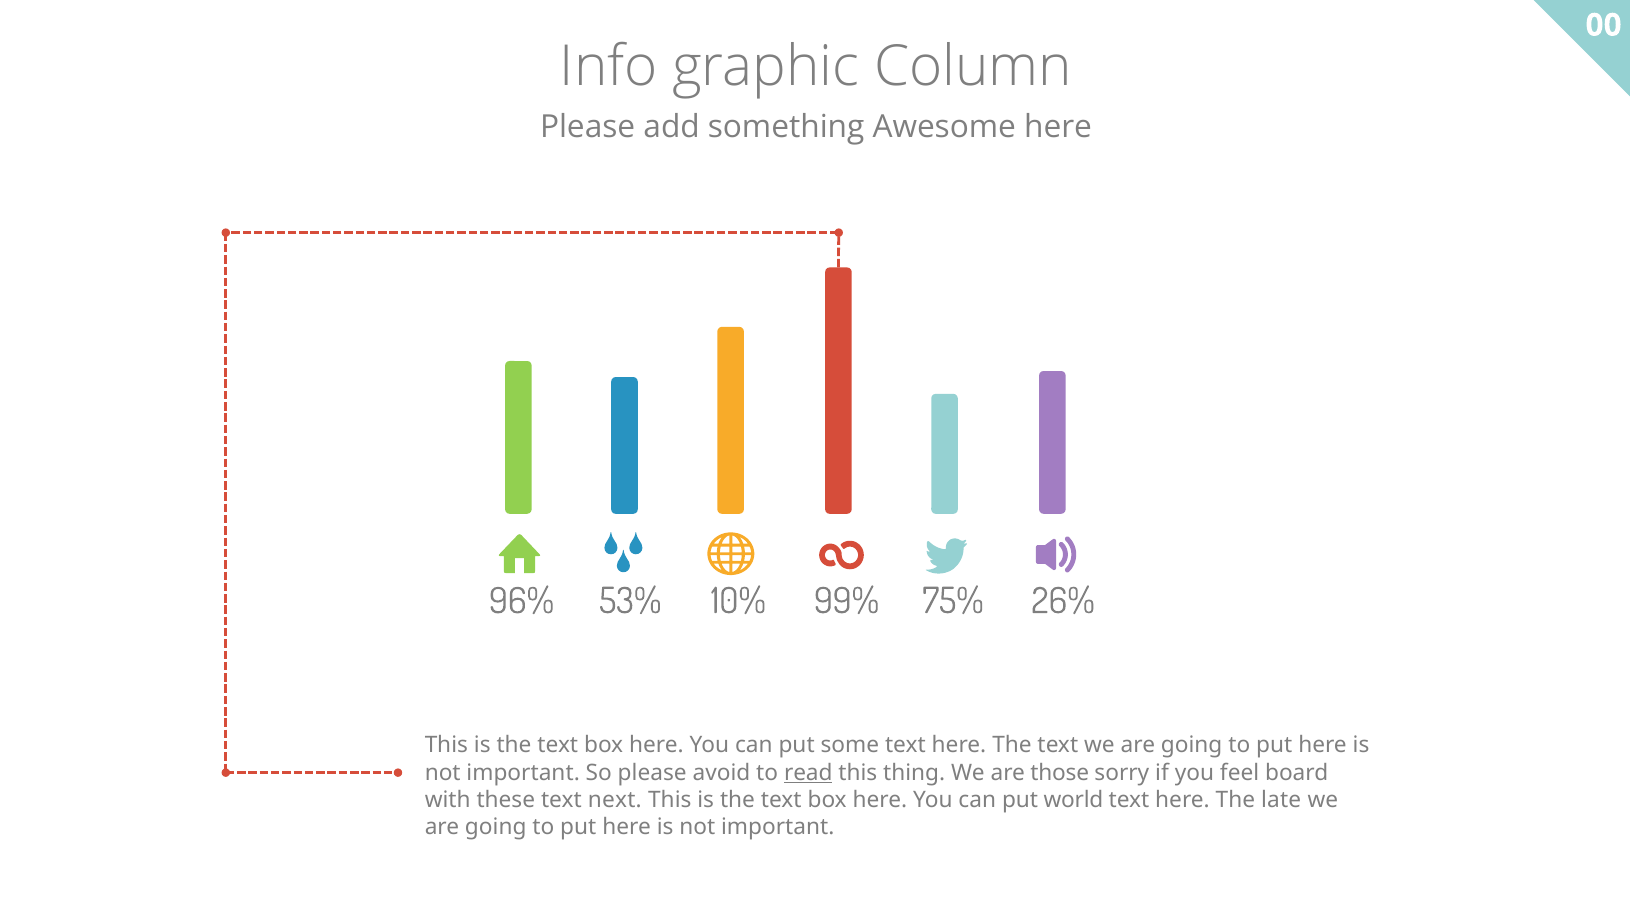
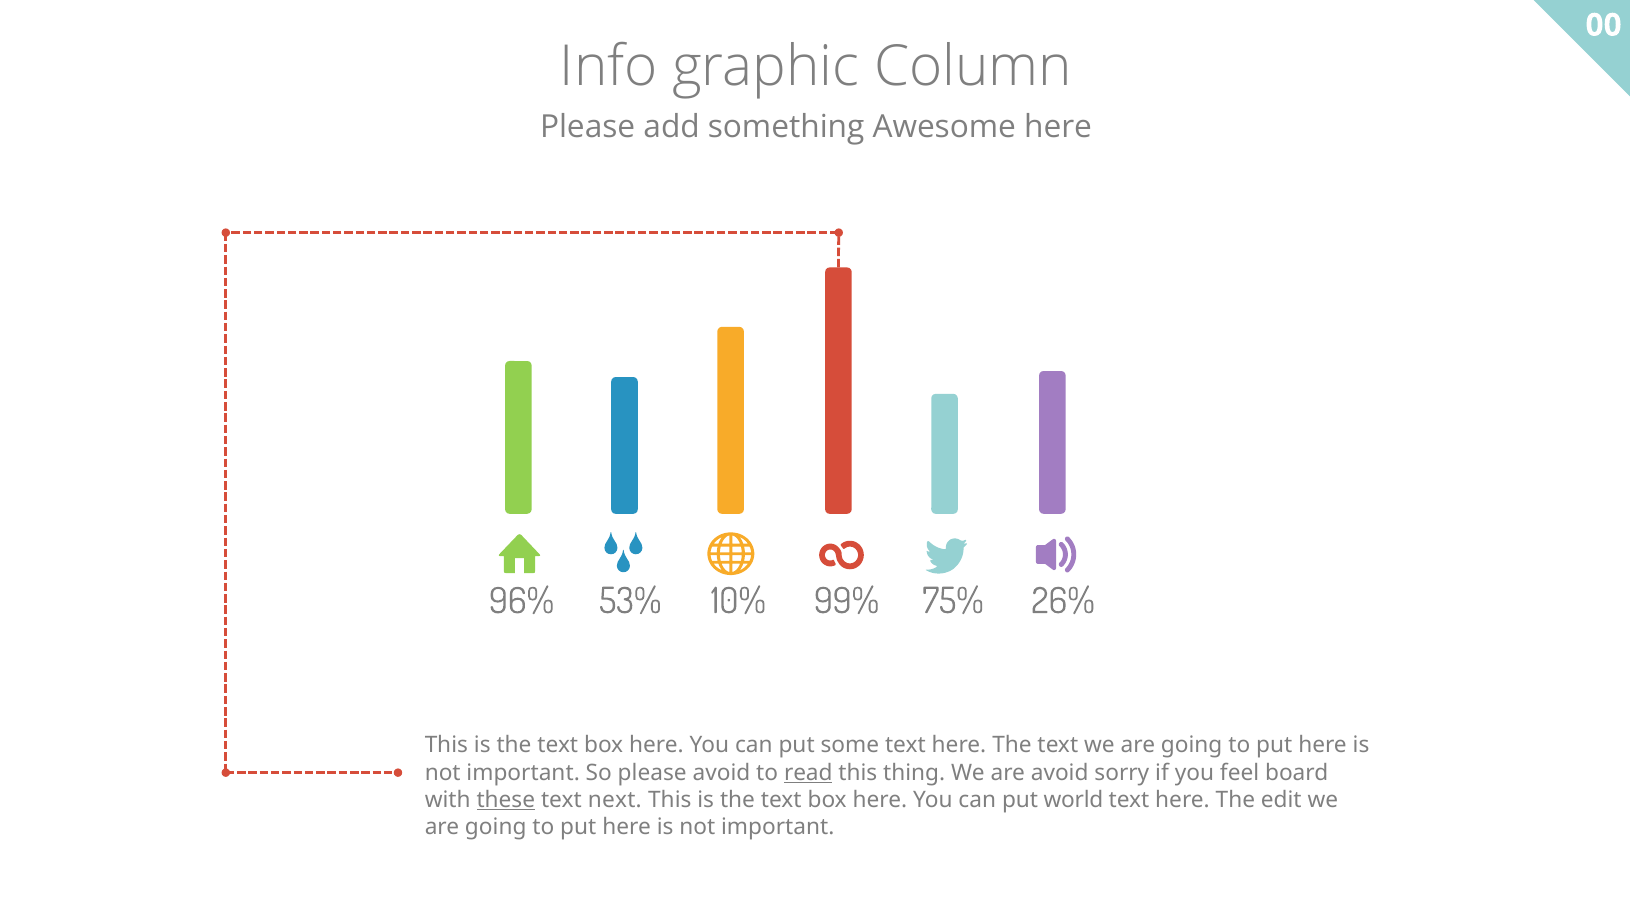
are those: those -> avoid
these underline: none -> present
late: late -> edit
